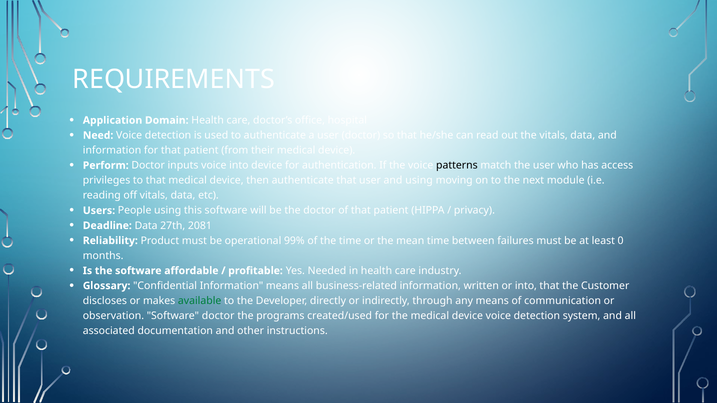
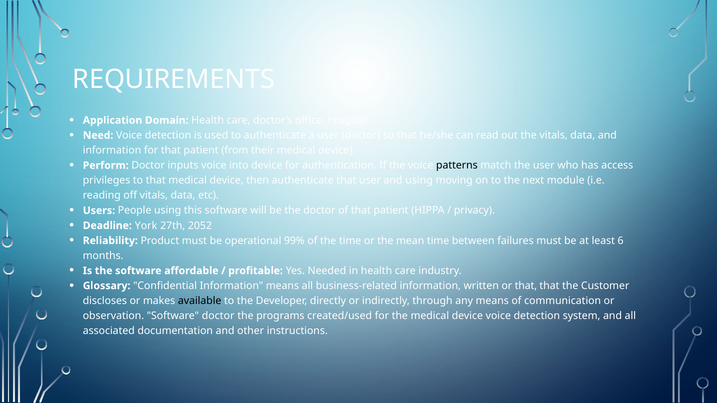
Deadline Data: Data -> York
2081: 2081 -> 2052
0: 0 -> 6
or into: into -> that
available colour: green -> black
